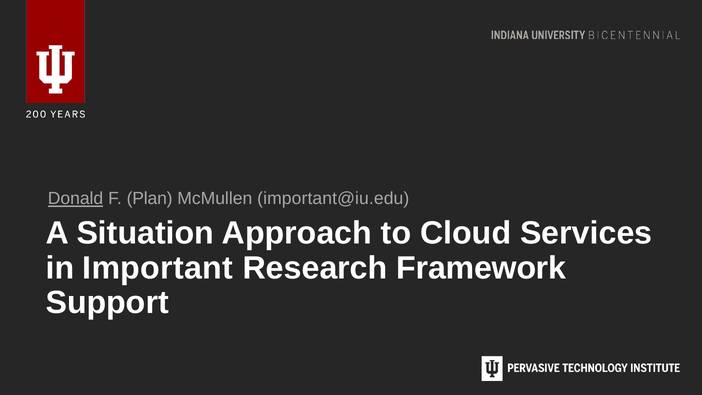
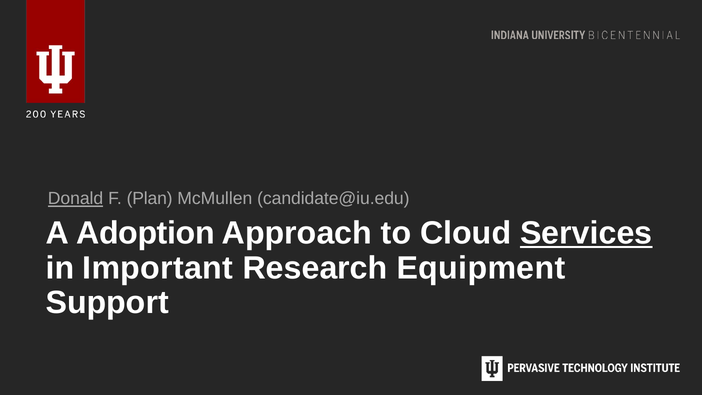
important@iu.edu: important@iu.edu -> candidate@iu.edu
Situation: Situation -> Adoption
Services underline: none -> present
Framework: Framework -> Equipment
